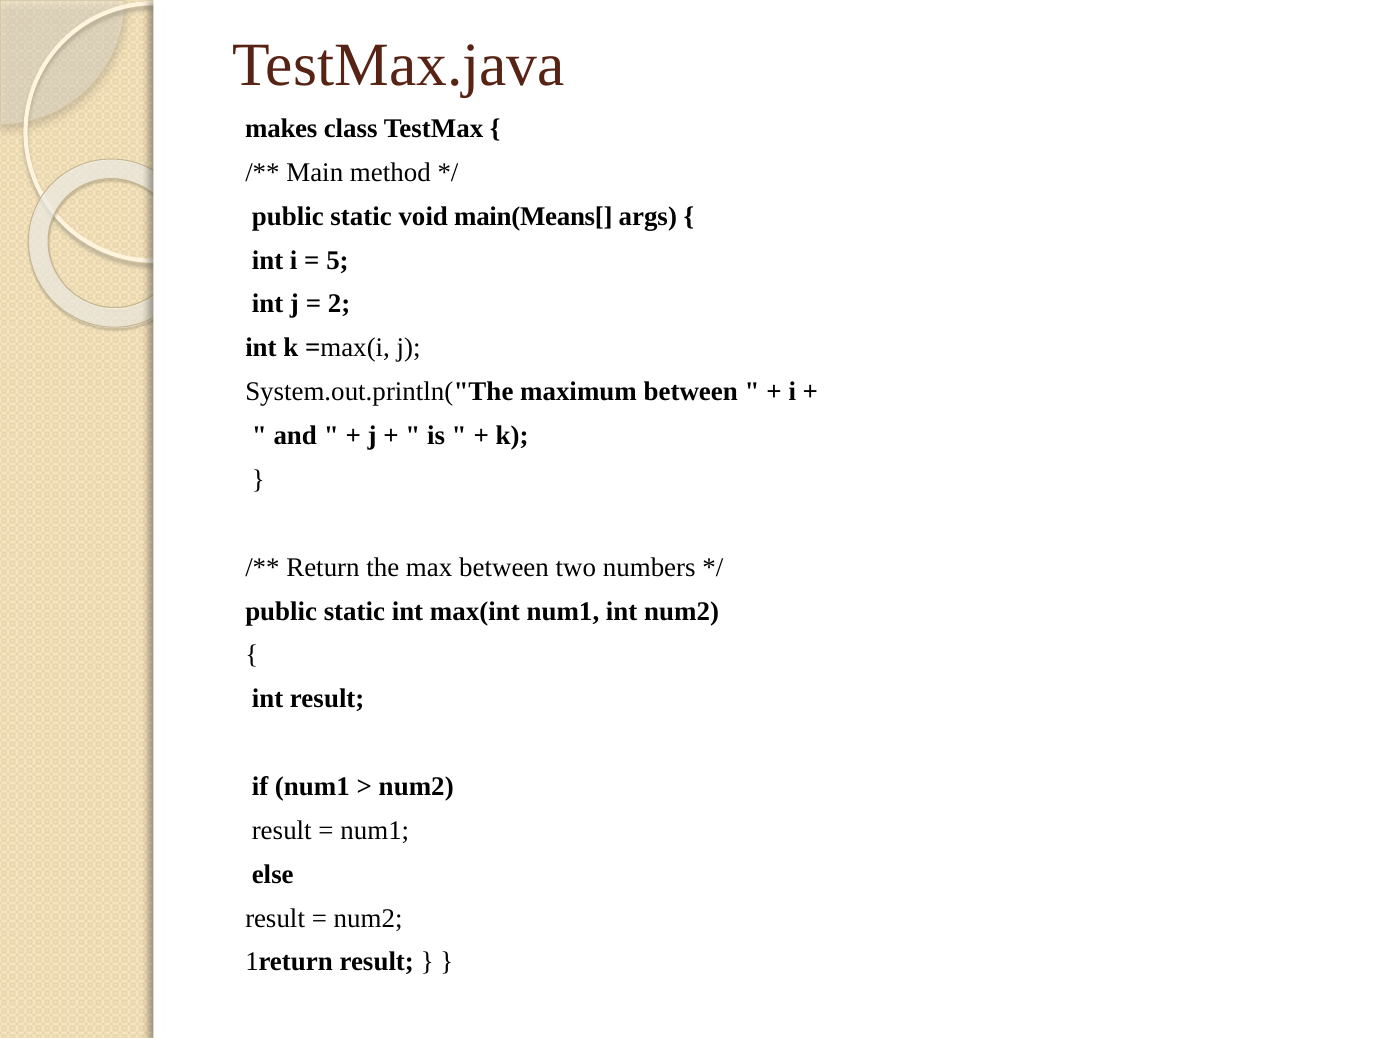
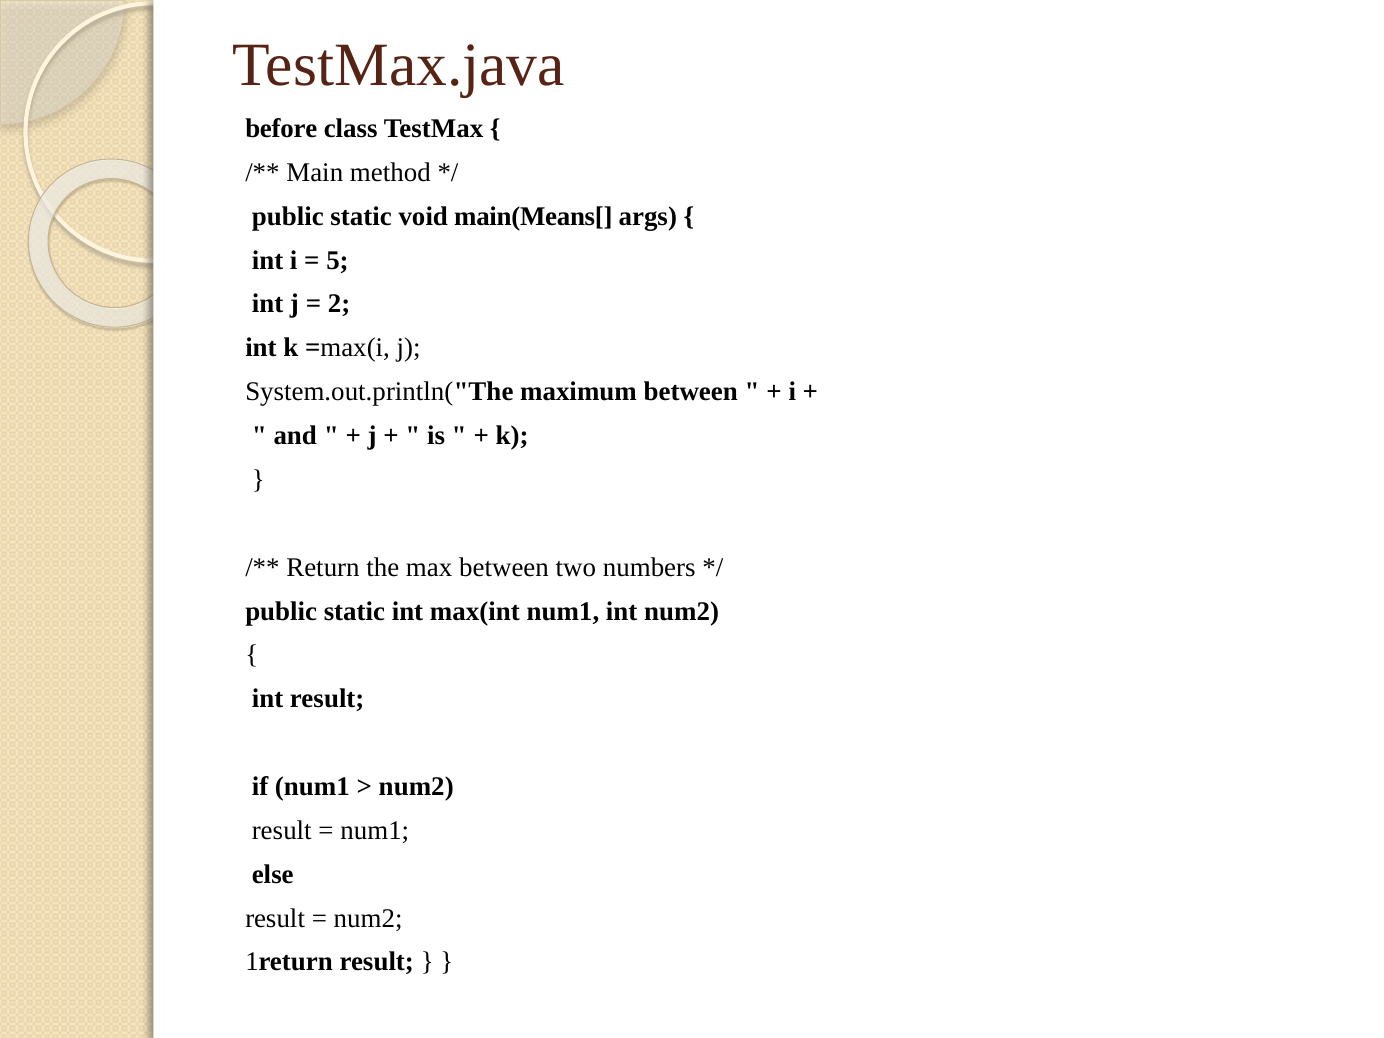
makes: makes -> before
